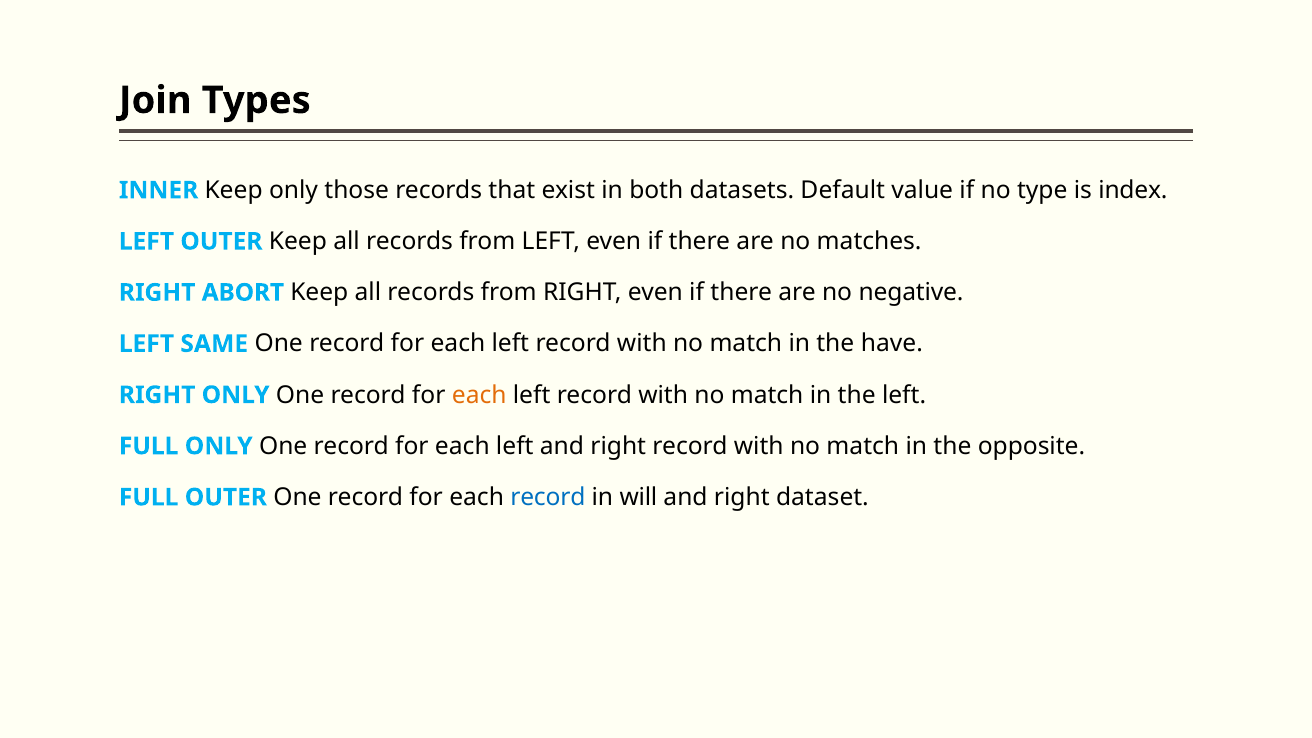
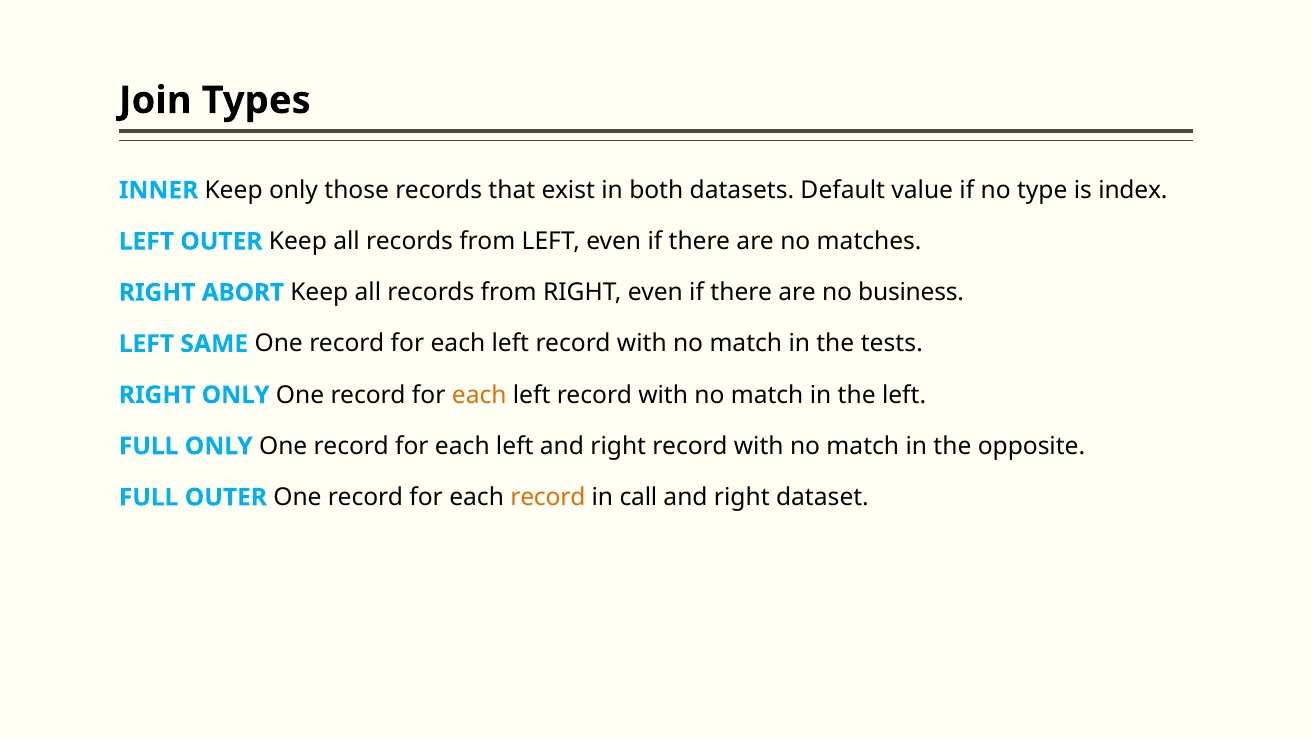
negative: negative -> business
have: have -> tests
record at (548, 497) colour: blue -> orange
will: will -> call
